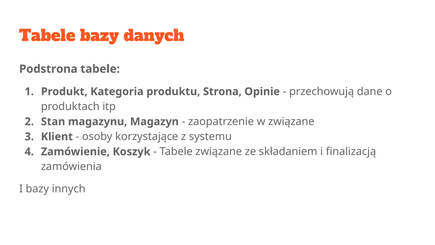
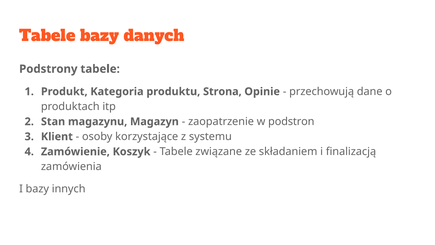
Podstrona: Podstrona -> Podstrony
w związane: związane -> podstron
